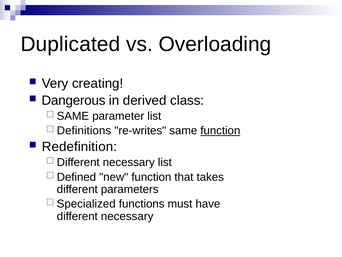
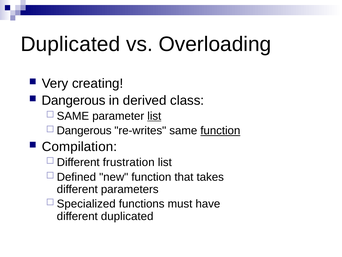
list at (154, 116) underline: none -> present
Definitions at (84, 130): Definitions -> Dangerous
Redefinition: Redefinition -> Compilation
necessary at (129, 162): necessary -> frustration
necessary at (127, 216): necessary -> duplicated
